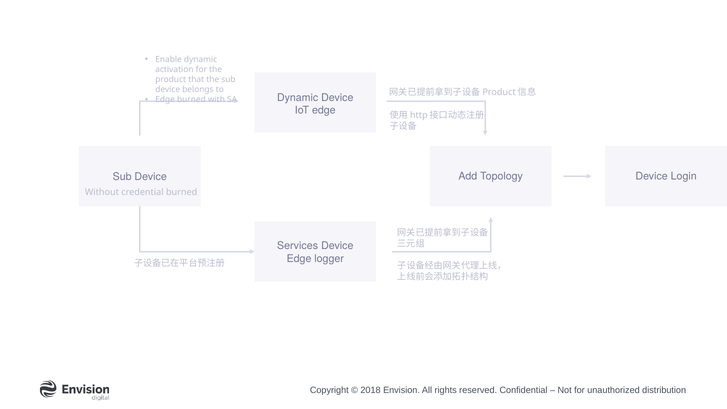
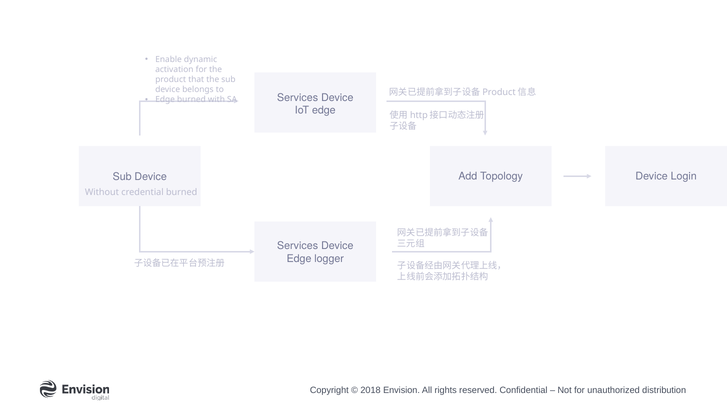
Dynamic at (298, 98): Dynamic -> Services
